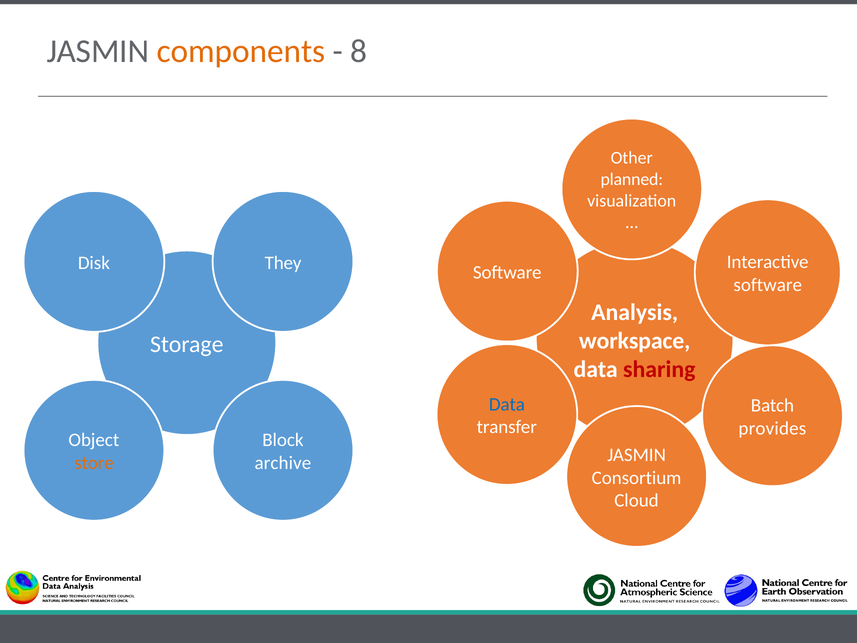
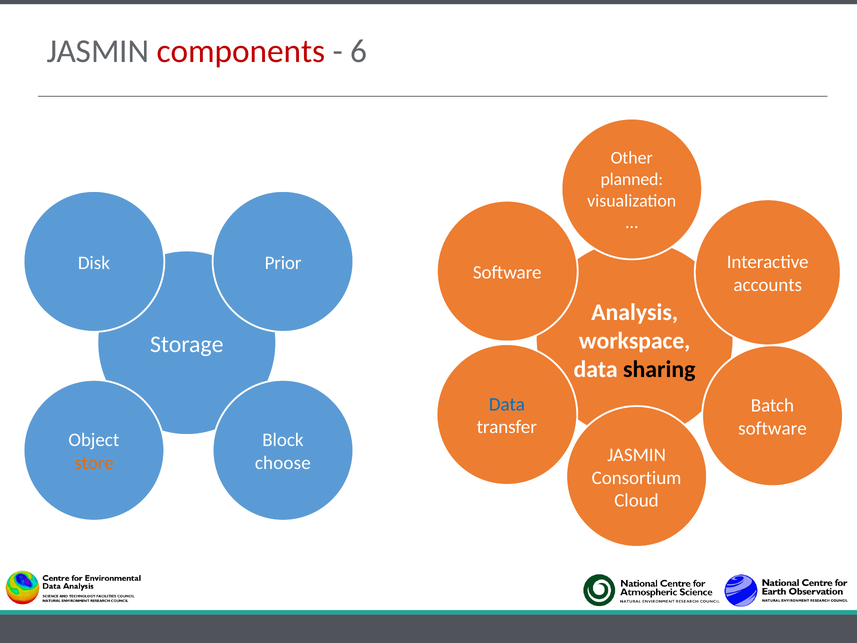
components colour: orange -> red
8: 8 -> 6
They: They -> Prior
software at (768, 285): software -> accounts
sharing colour: red -> black
provides at (772, 428): provides -> software
archive: archive -> choose
